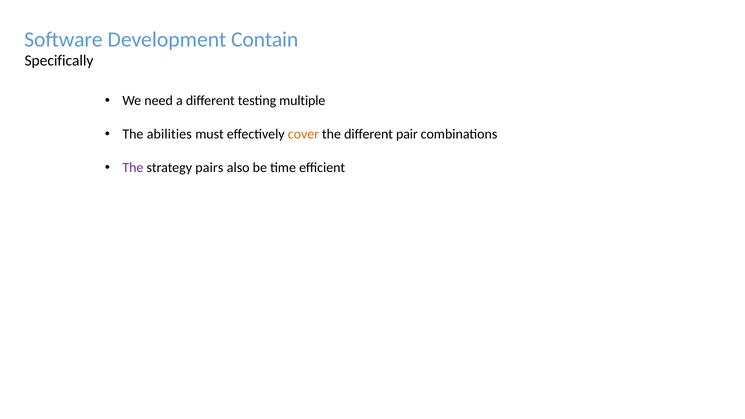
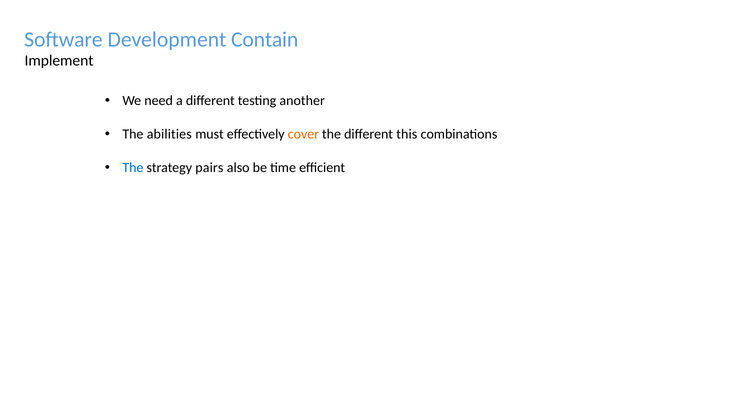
Specifically: Specifically -> Implement
multiple: multiple -> another
pair: pair -> this
The at (133, 168) colour: purple -> blue
